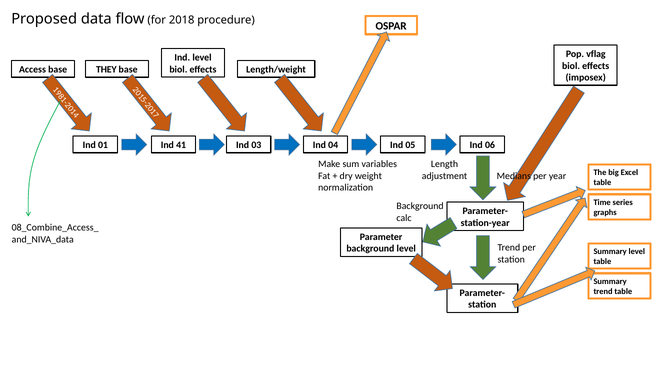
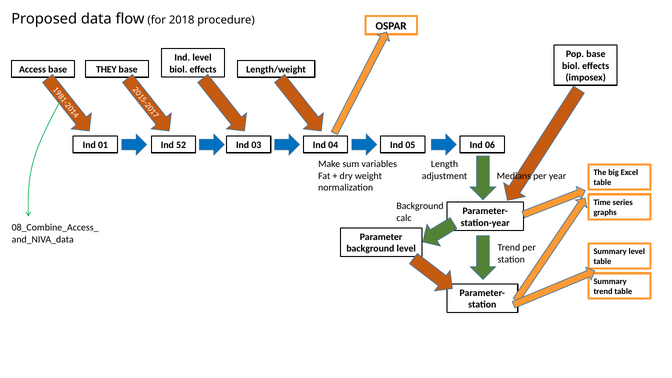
Pop vflag: vflag -> base
41: 41 -> 52
